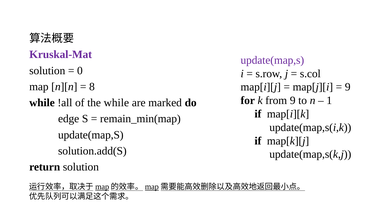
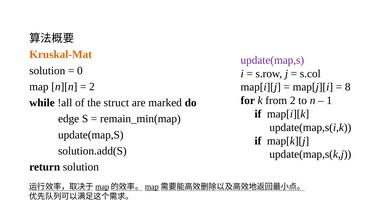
Kruskal-Mat colour: purple -> orange
8 at (92, 87): 8 -> 2
9 at (348, 87): 9 -> 8
from 9: 9 -> 2
the while: while -> struct
